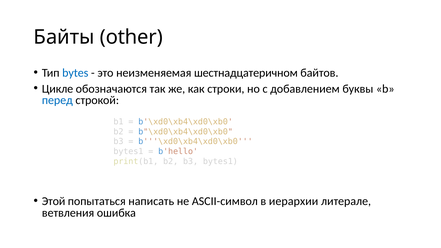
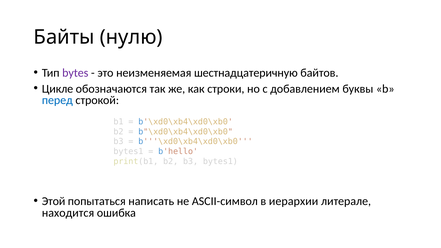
other: other -> нулю
bytes colour: blue -> purple
шестнадцатеричном: шестнадцатеричном -> шестнадцатеричную
ветвления: ветвления -> находится
